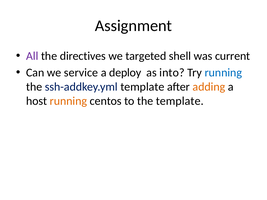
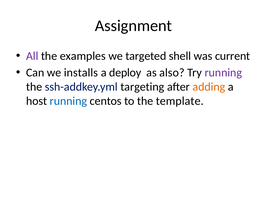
directives: directives -> examples
service: service -> installs
into: into -> also
running at (223, 73) colour: blue -> purple
ssh-addkey.yml template: template -> targeting
running at (68, 101) colour: orange -> blue
